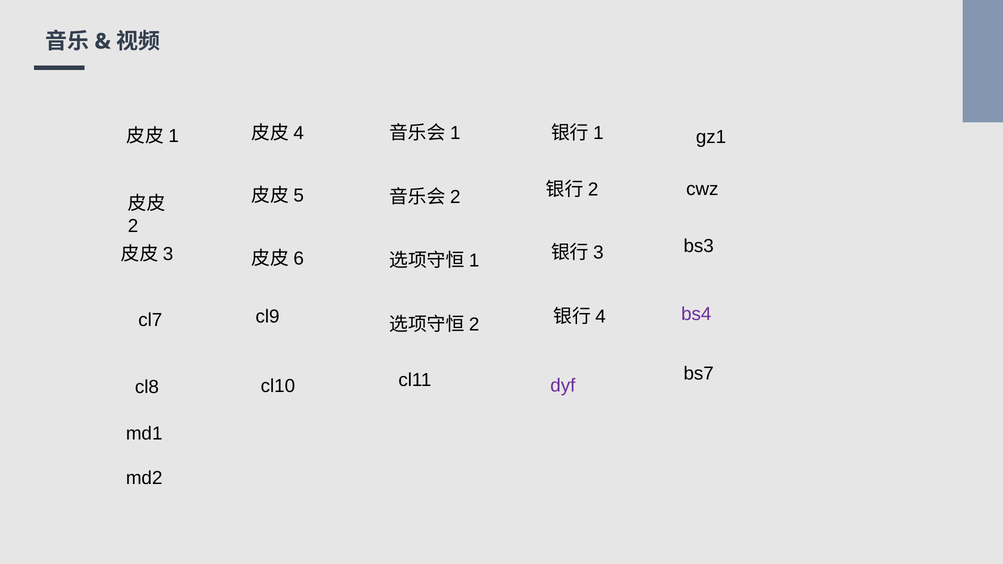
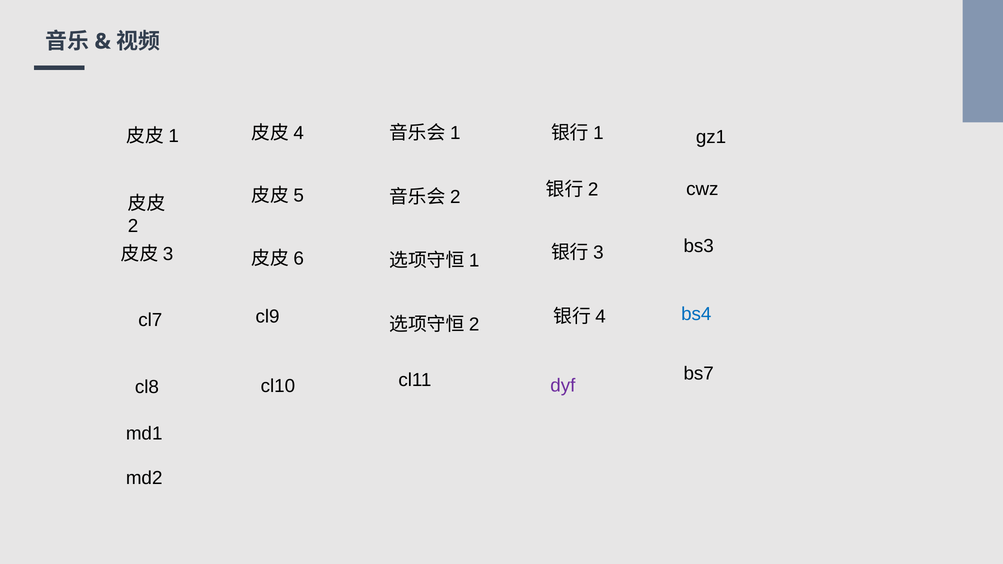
bs4 colour: purple -> blue
